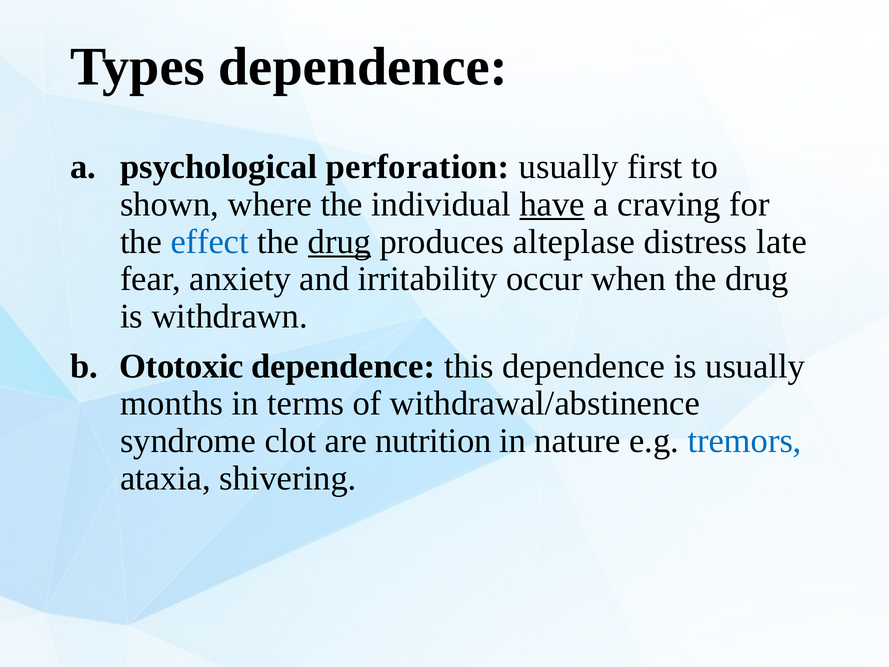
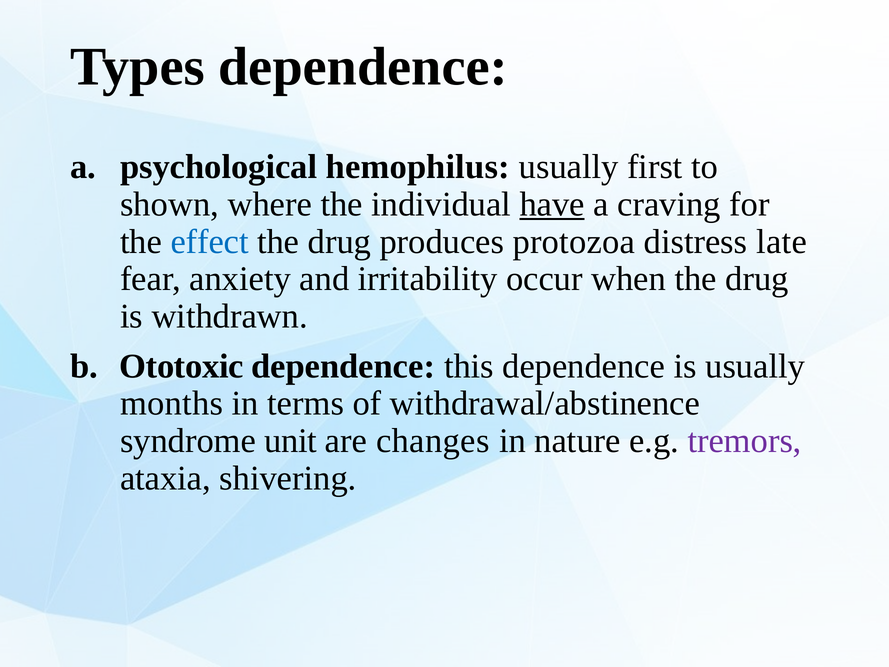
perforation: perforation -> hemophilus
drug at (339, 242) underline: present -> none
alteplase: alteplase -> protozoa
clot: clot -> unit
nutrition: nutrition -> changes
tremors colour: blue -> purple
